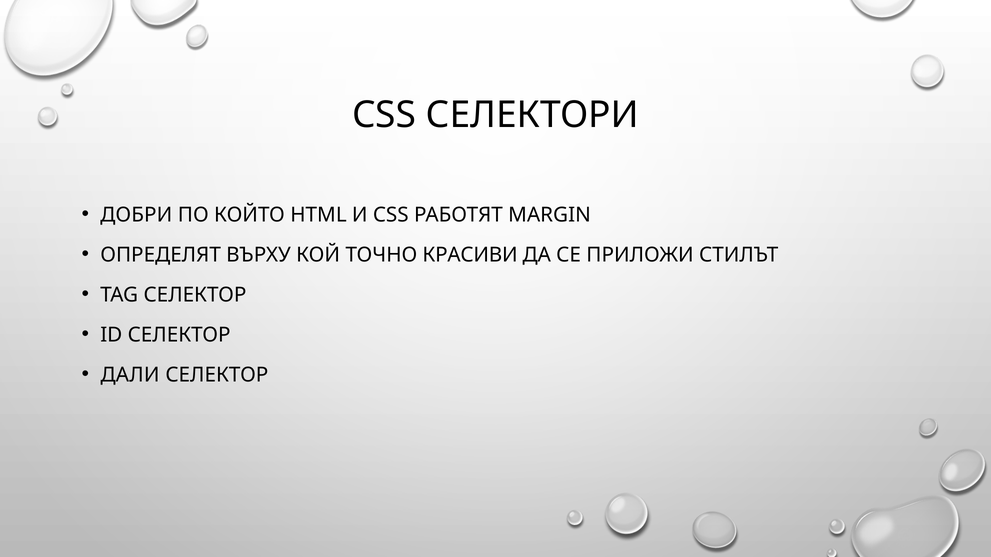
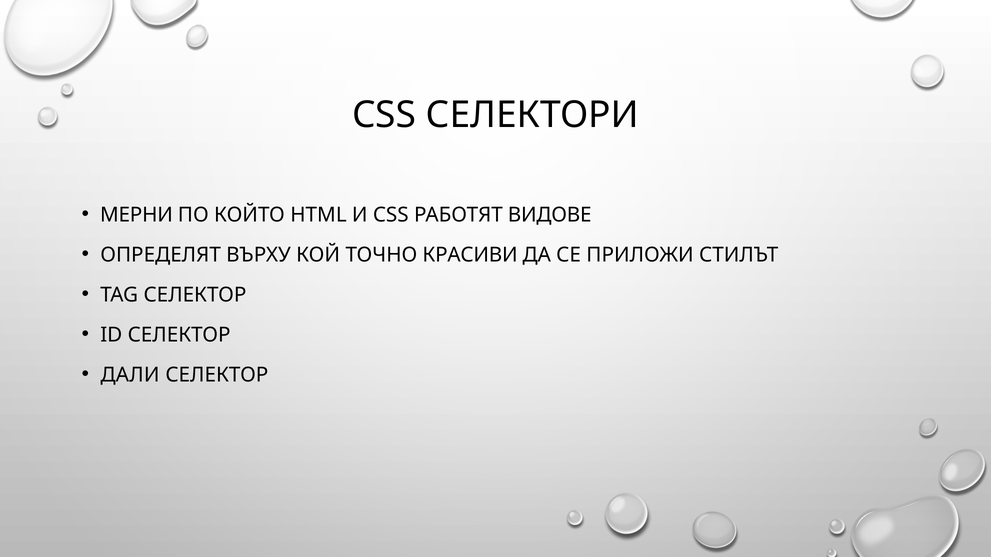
ДОБРИ: ДОБРИ -> МЕРНИ
MARGIN: MARGIN -> ВИДОВЕ
